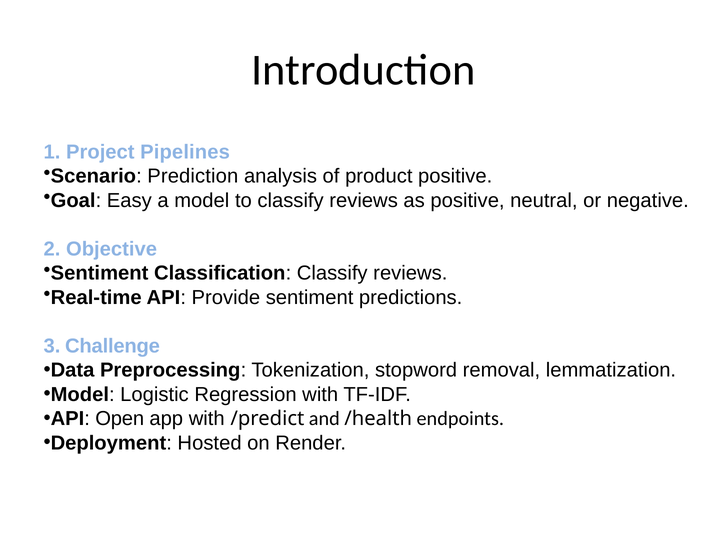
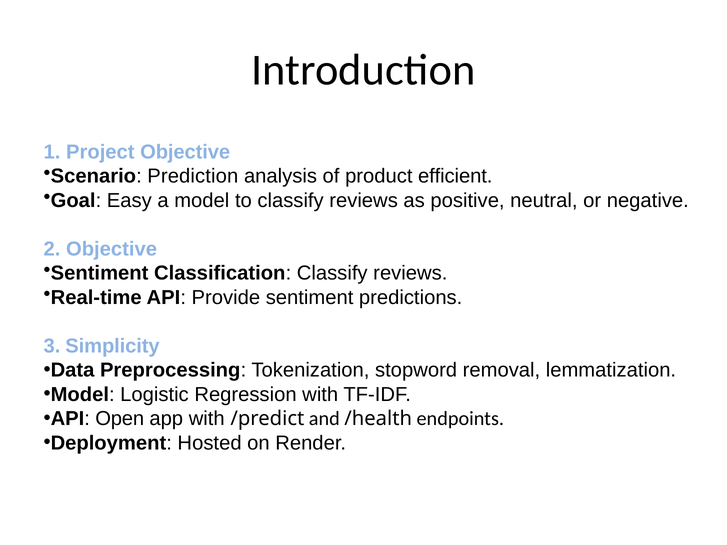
Project Pipelines: Pipelines -> Objective
product positive: positive -> efficient
Challenge: Challenge -> Simplicity
